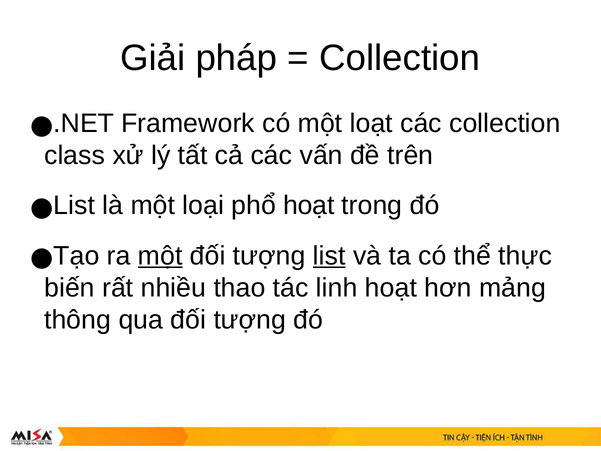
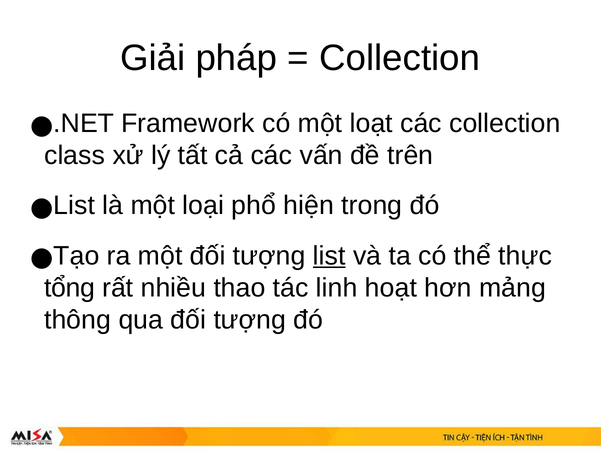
phổ hoạt: hoạt -> hiện
một at (160, 256) underline: present -> none
biến: biến -> tổng
